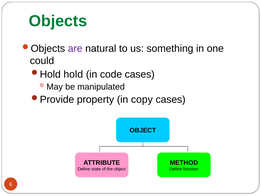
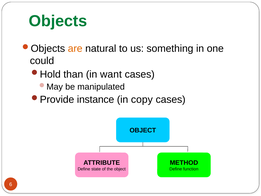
are colour: purple -> orange
hold: hold -> than
code: code -> want
property: property -> instance
